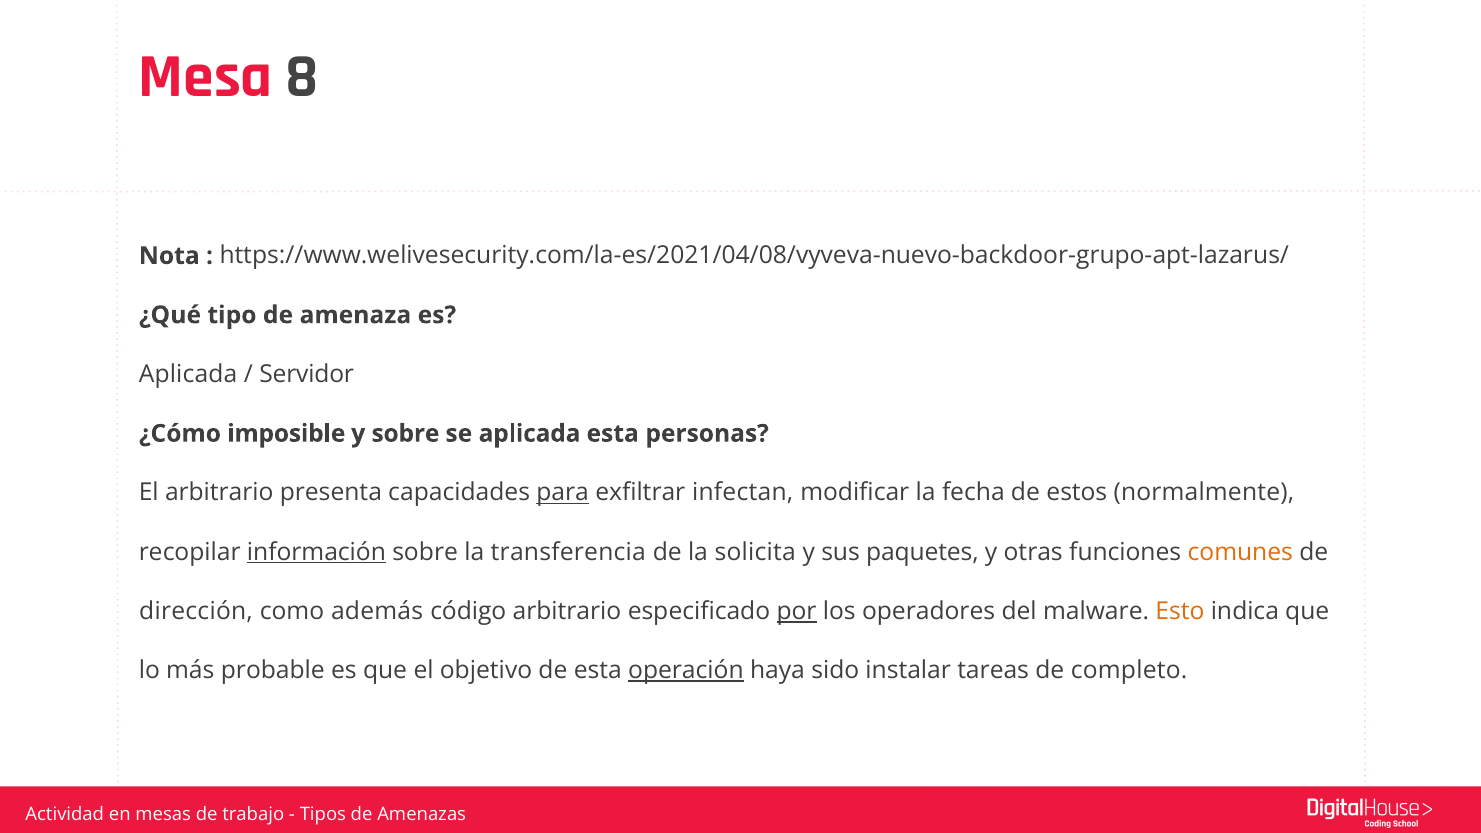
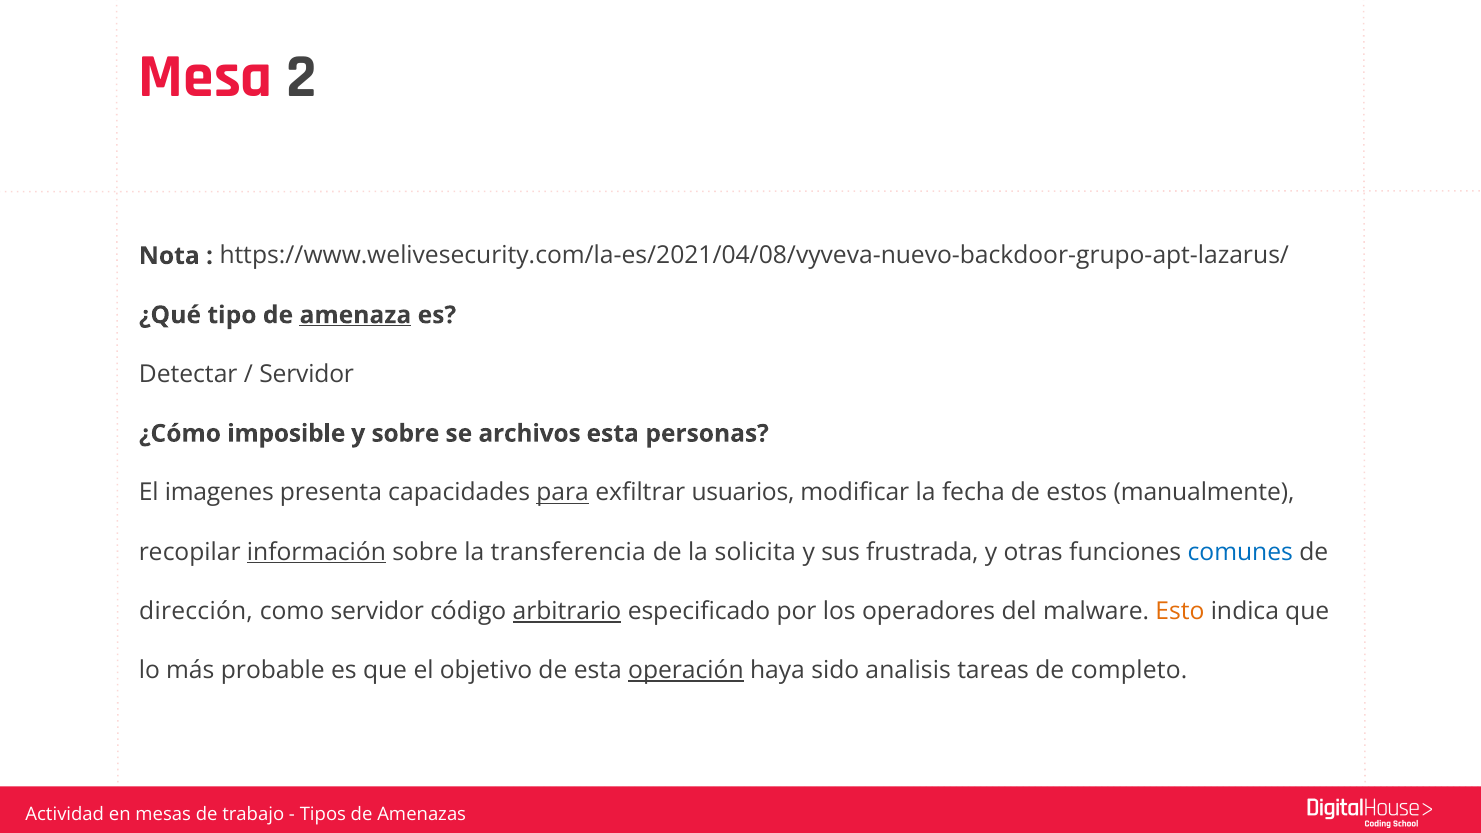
8: 8 -> 2
amenaza underline: none -> present
Aplicada at (188, 374): Aplicada -> Detectar
se aplicada: aplicada -> archivos
El arbitrario: arbitrario -> imagenes
infectan: infectan -> usuarios
normalmente: normalmente -> manualmente
paquetes: paquetes -> frustrada
comunes colour: orange -> blue
como además: además -> servidor
arbitrario at (567, 611) underline: none -> present
por underline: present -> none
instalar: instalar -> analisis
